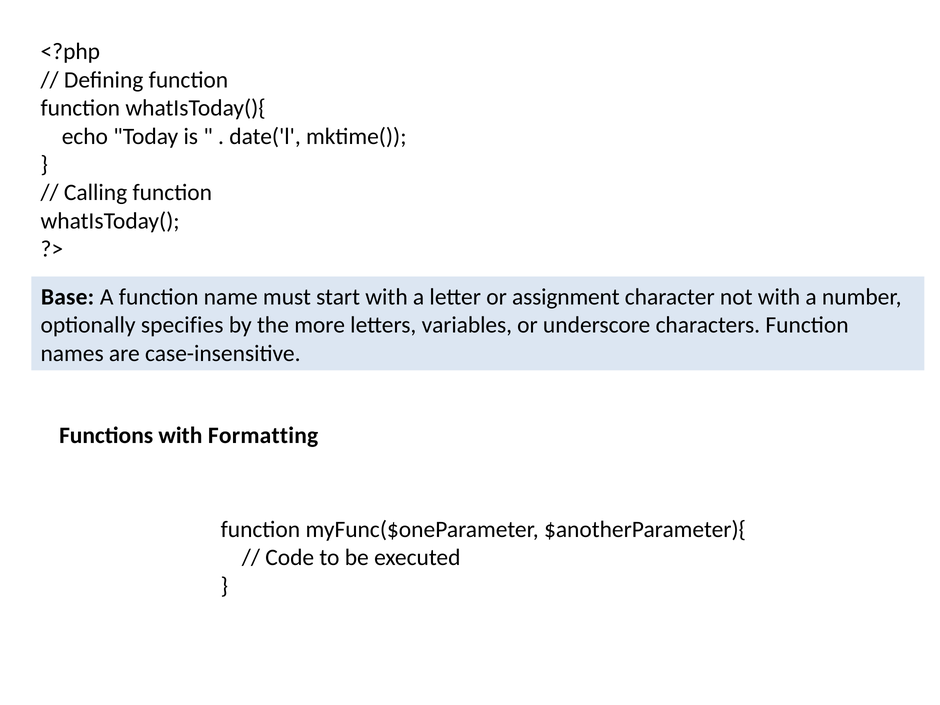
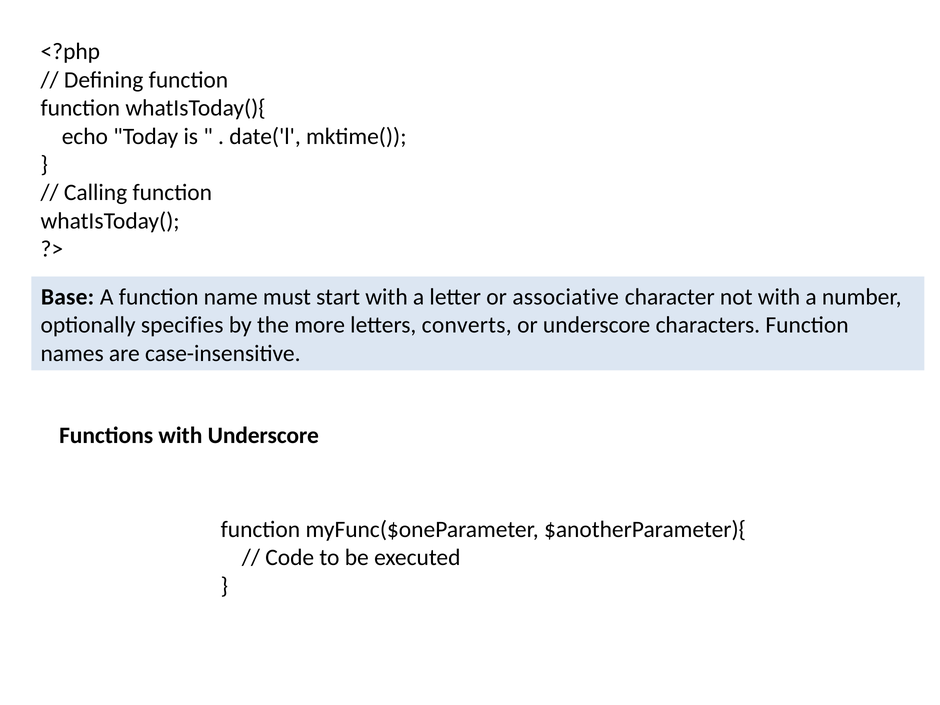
assignment: assignment -> associative
variables: variables -> converts
with Formatting: Formatting -> Underscore
